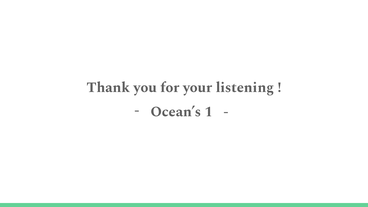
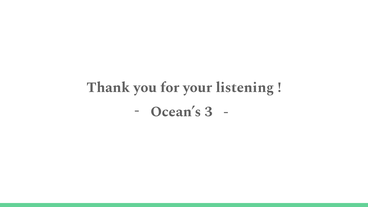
1: 1 -> 3
